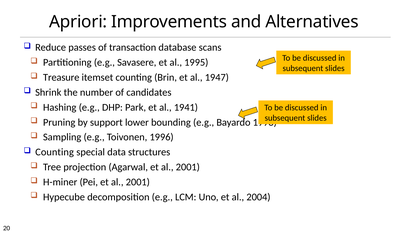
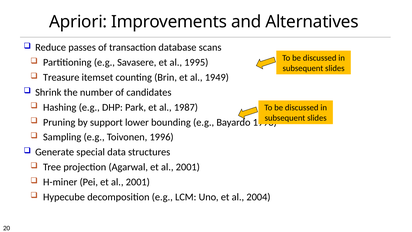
1947: 1947 -> 1949
1941: 1941 -> 1987
Counting at (55, 152): Counting -> Generate
